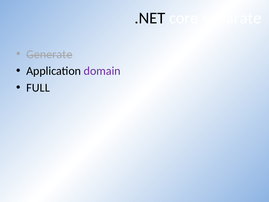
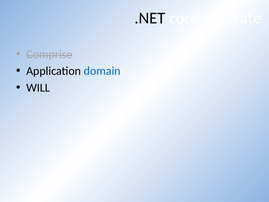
Generate: Generate -> Comprise
domain colour: purple -> blue
FULL: FULL -> WILL
